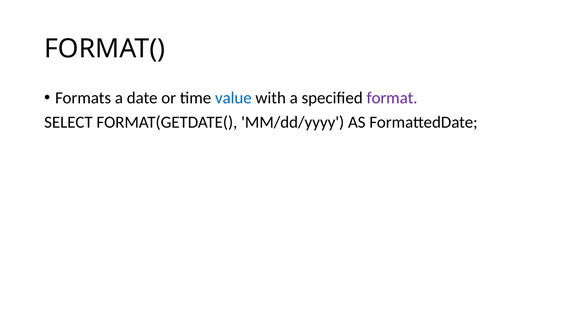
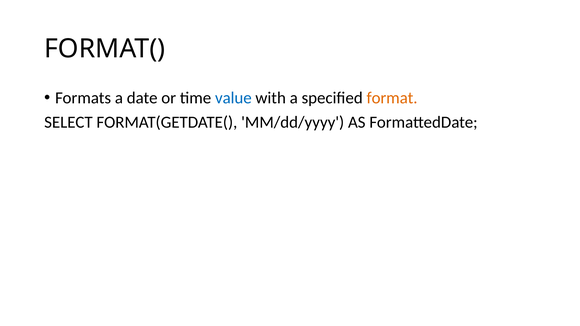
format colour: purple -> orange
